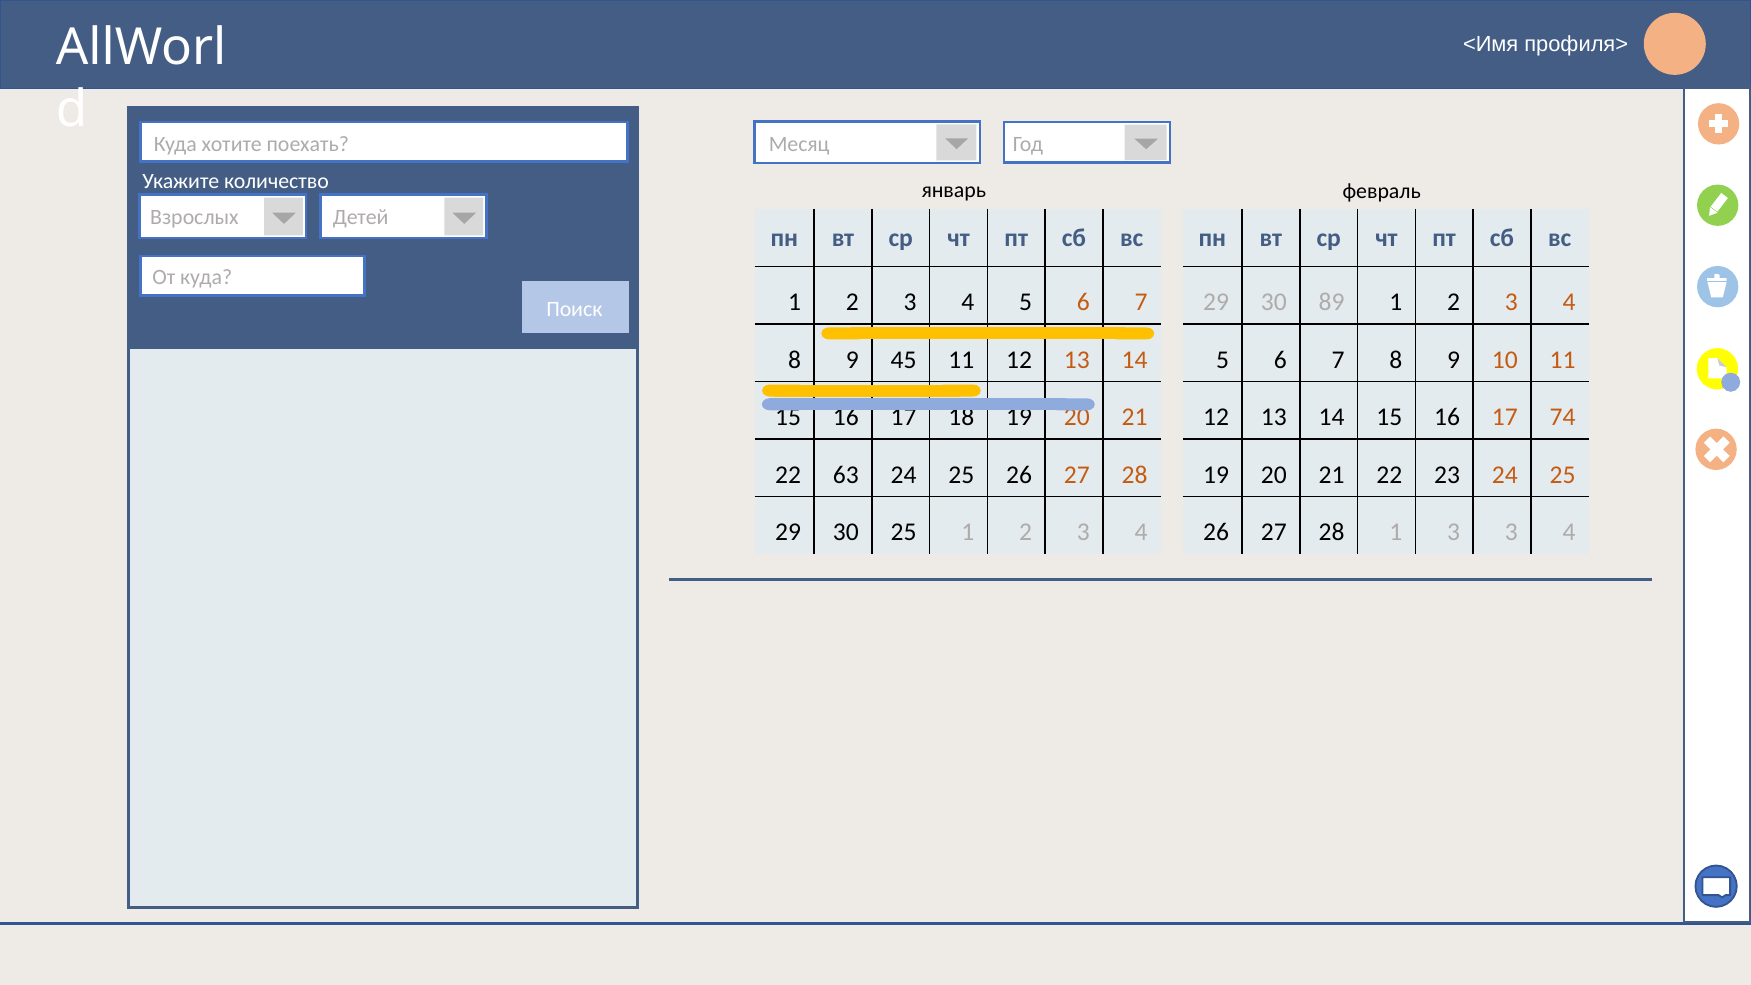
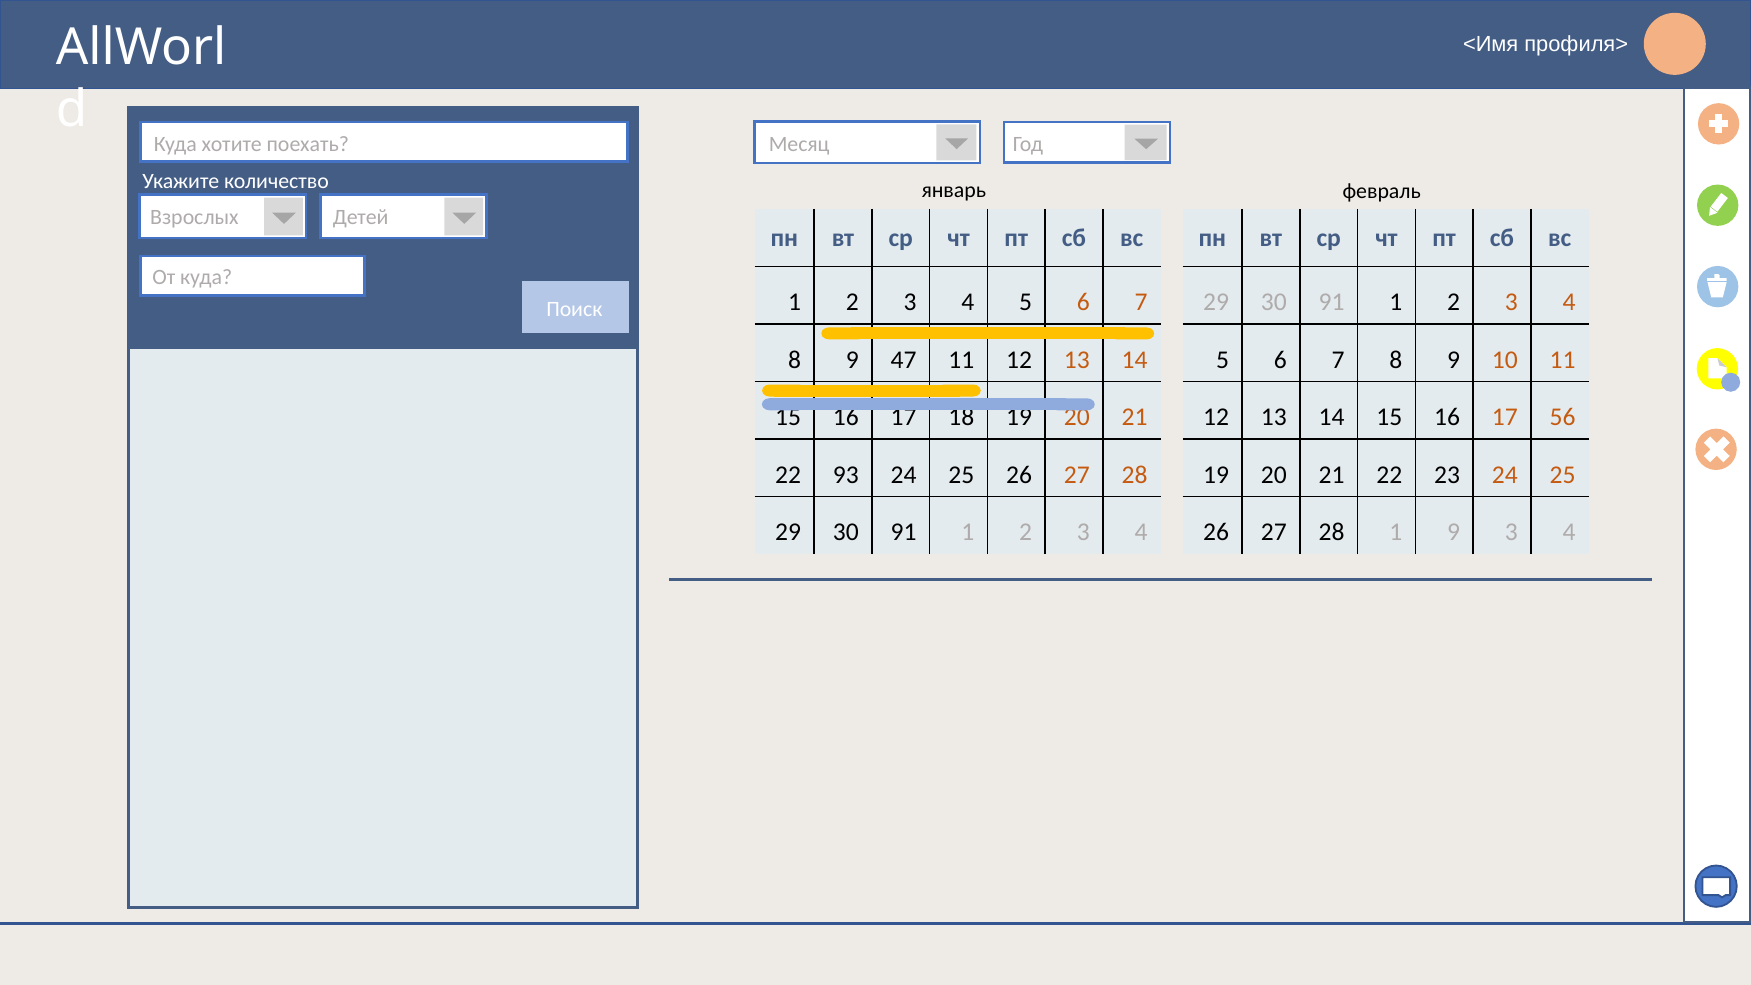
89 at (1332, 302): 89 -> 91
45: 45 -> 47
74: 74 -> 56
63: 63 -> 93
25 at (904, 532): 25 -> 91
1 3: 3 -> 9
